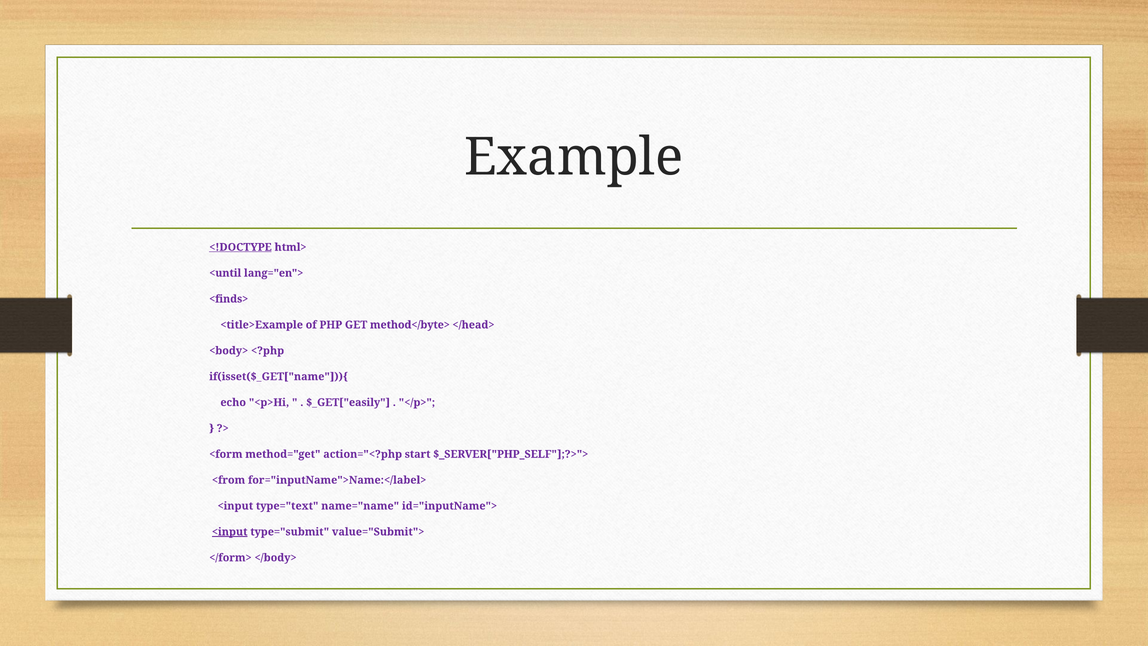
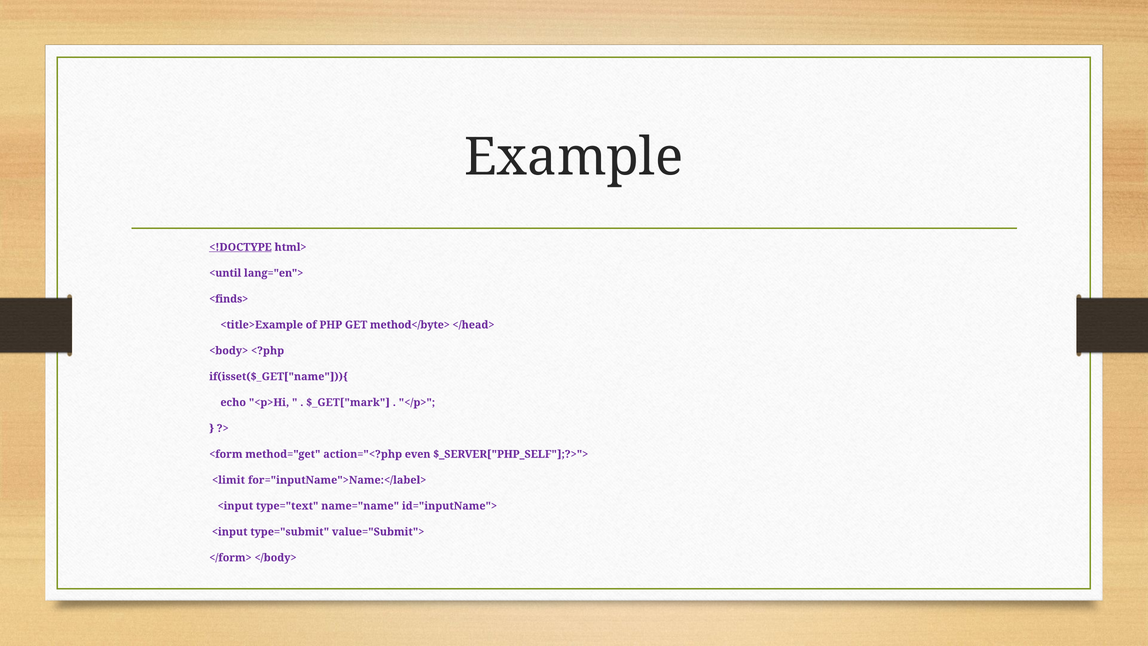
$_GET["easily: $_GET["easily -> $_GET["mark
start: start -> even
<from: <from -> <limit
<input at (230, 532) underline: present -> none
